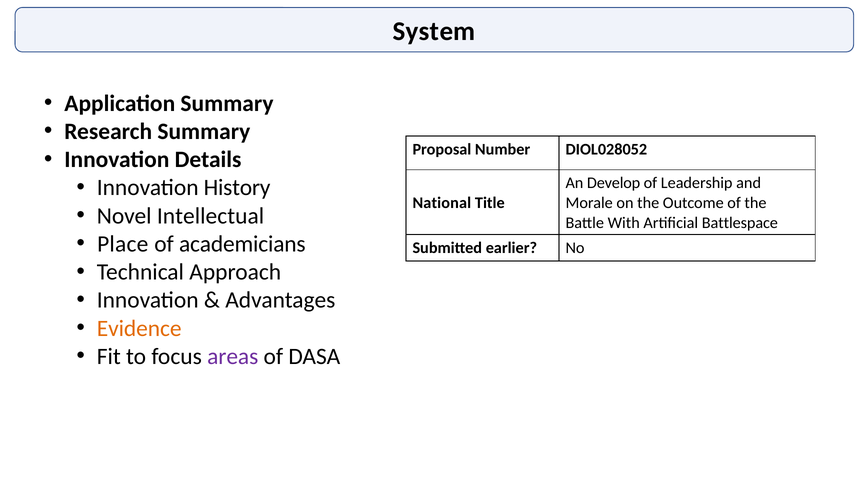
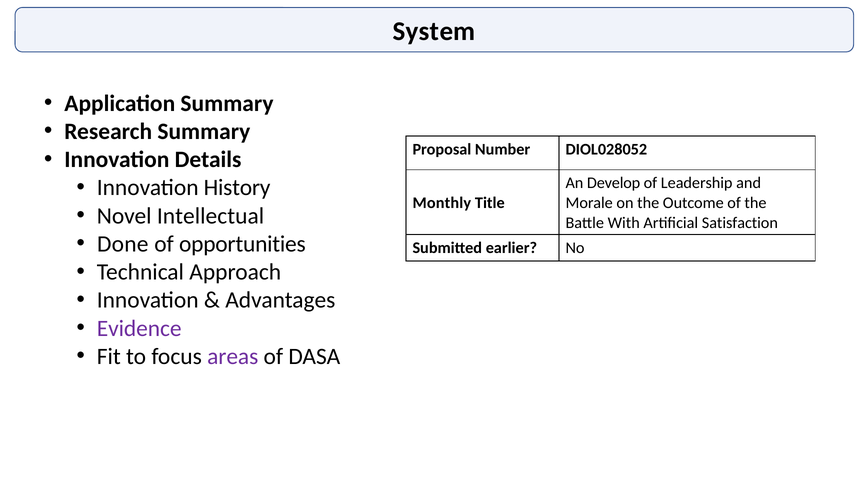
National: National -> Monthly
Battlespace: Battlespace -> Satisfaction
Place: Place -> Done
academicians: academicians -> opportunities
Evidence colour: orange -> purple
